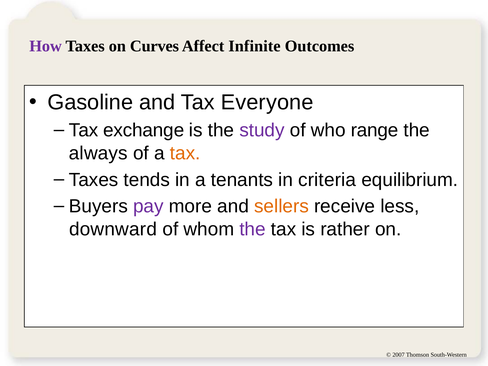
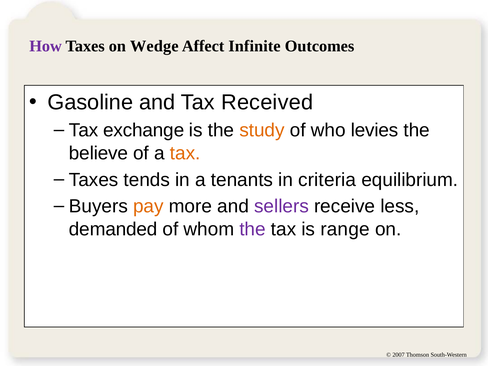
Curves: Curves -> Wedge
Everyone: Everyone -> Received
study colour: purple -> orange
range: range -> levies
always: always -> believe
pay colour: purple -> orange
sellers colour: orange -> purple
downward: downward -> demanded
rather: rather -> range
